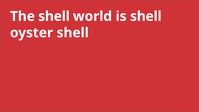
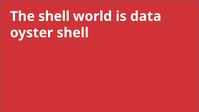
is shell: shell -> data
